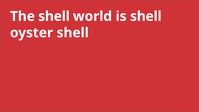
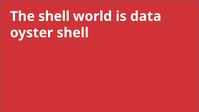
is shell: shell -> data
